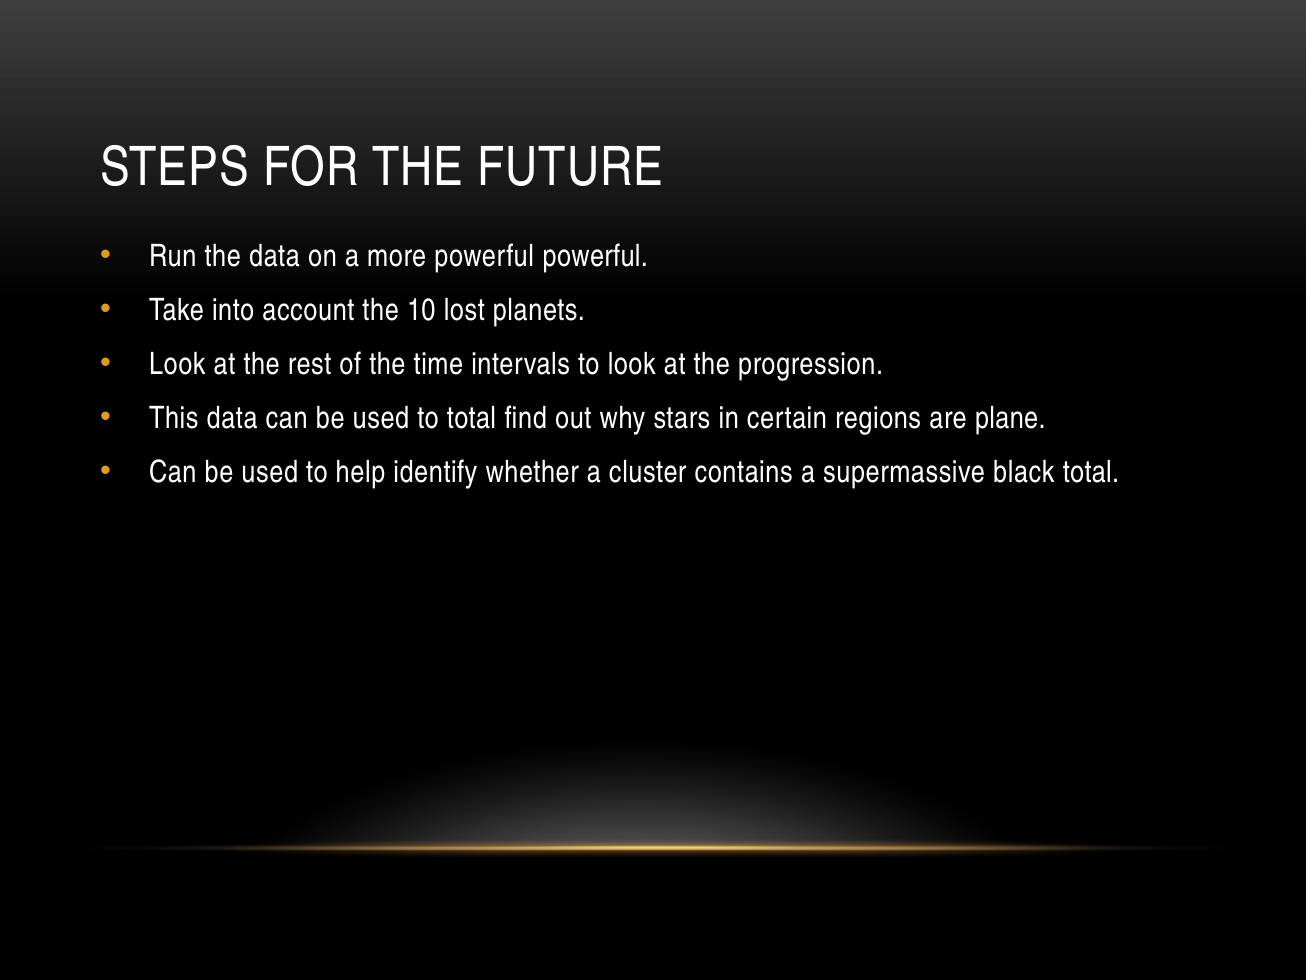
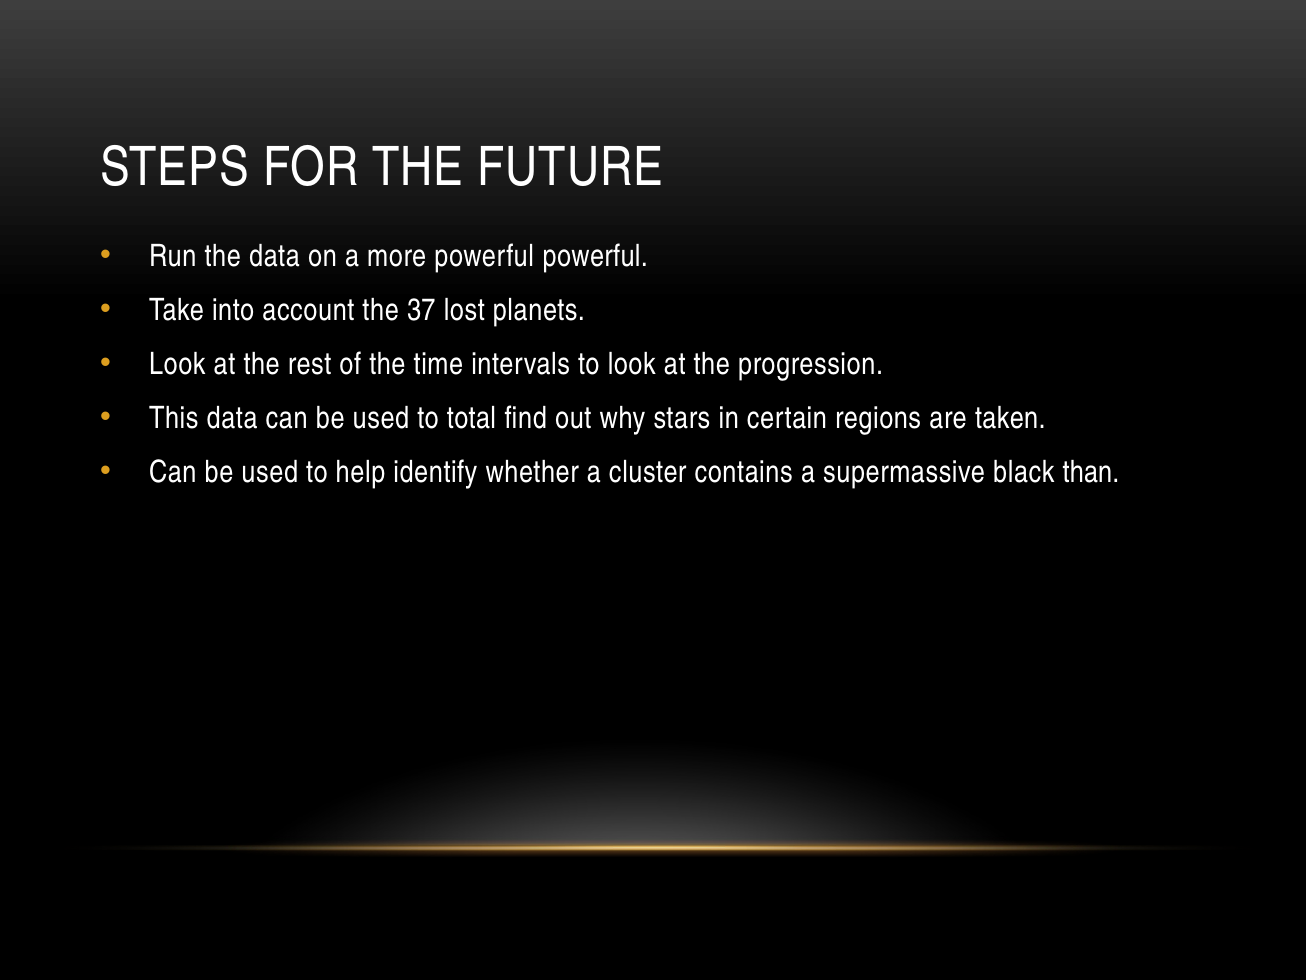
10: 10 -> 37
plane: plane -> taken
black total: total -> than
